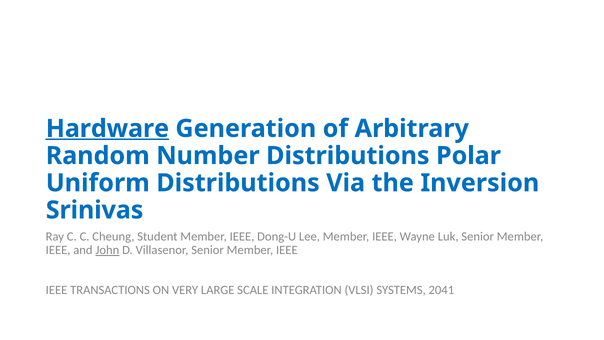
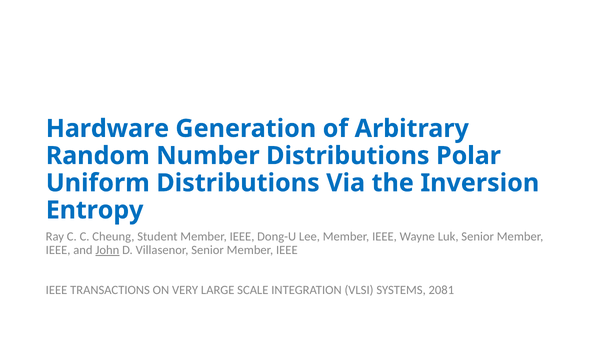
Hardware underline: present -> none
Srinivas: Srinivas -> Entropy
2041: 2041 -> 2081
